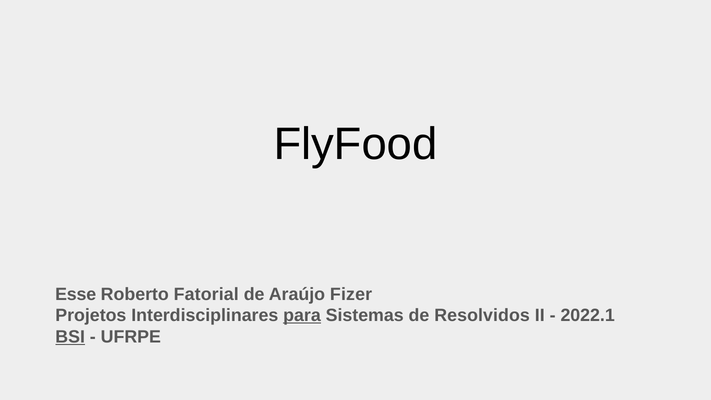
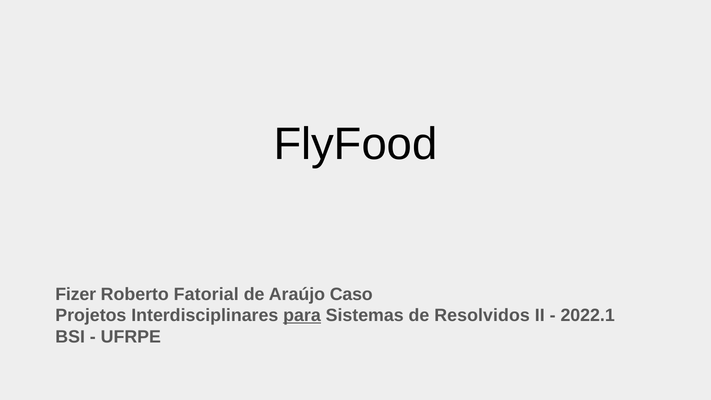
Esse: Esse -> Fizer
Fizer: Fizer -> Caso
BSI underline: present -> none
